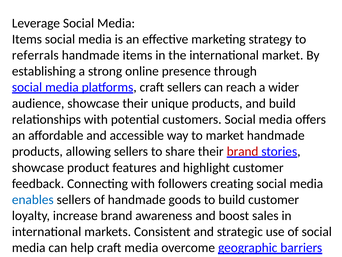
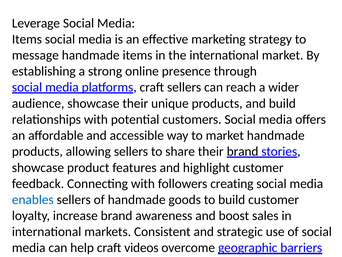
referrals: referrals -> message
brand at (243, 151) colour: red -> black
craft media: media -> videos
